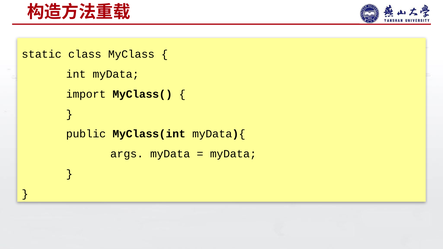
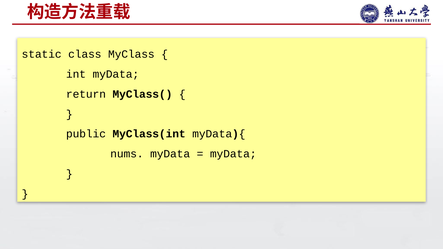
import: import -> return
args: args -> nums
